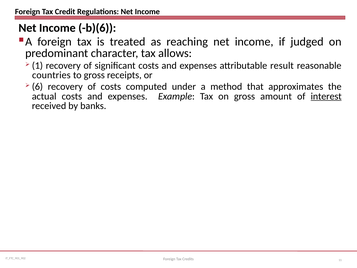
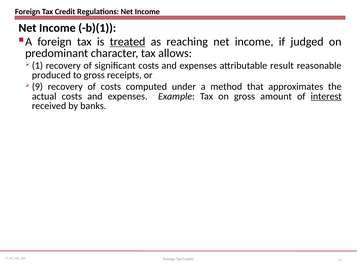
b)(6: b)(6 -> b)(1
treated underline: none -> present
countries: countries -> produced
6: 6 -> 9
